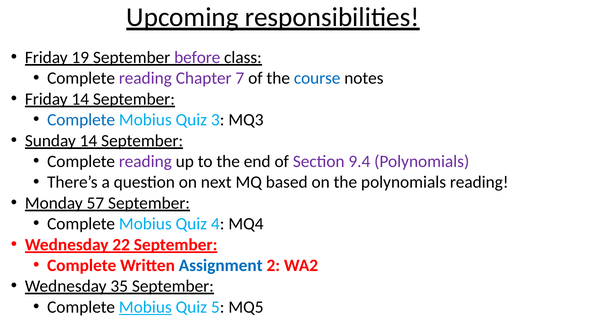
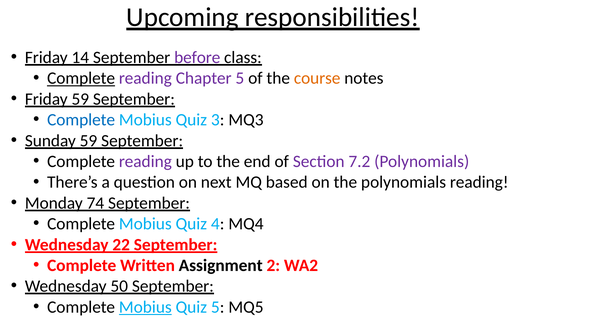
19: 19 -> 14
Complete at (81, 78) underline: none -> present
Chapter 7: 7 -> 5
course colour: blue -> orange
Friday 14: 14 -> 59
Sunday 14: 14 -> 59
9.4: 9.4 -> 7.2
57: 57 -> 74
Assignment colour: blue -> black
35: 35 -> 50
